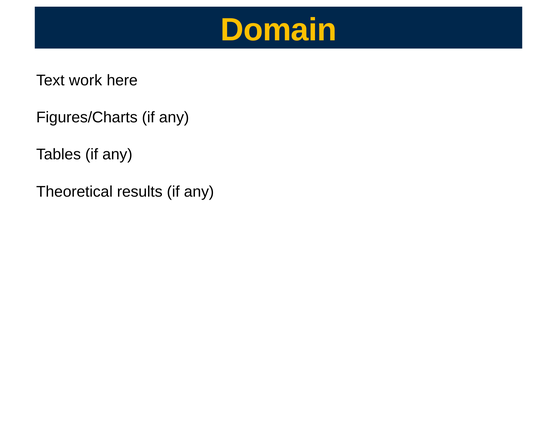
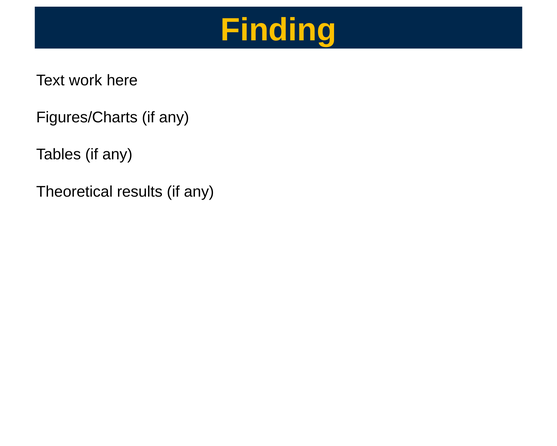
Domain: Domain -> Finding
